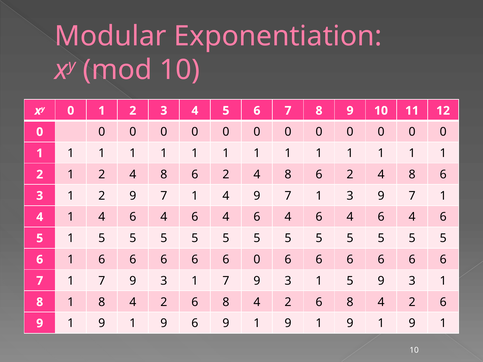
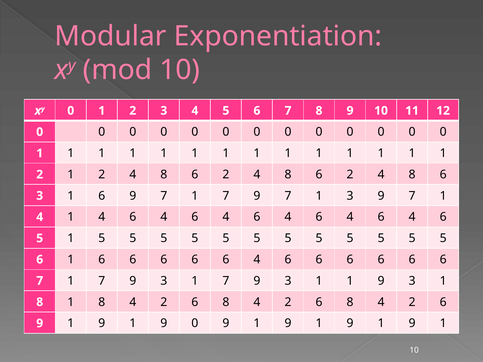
3 1 2: 2 -> 6
4 at (226, 196): 4 -> 7
6 6 0: 0 -> 4
3 1 5: 5 -> 1
9 6: 6 -> 0
